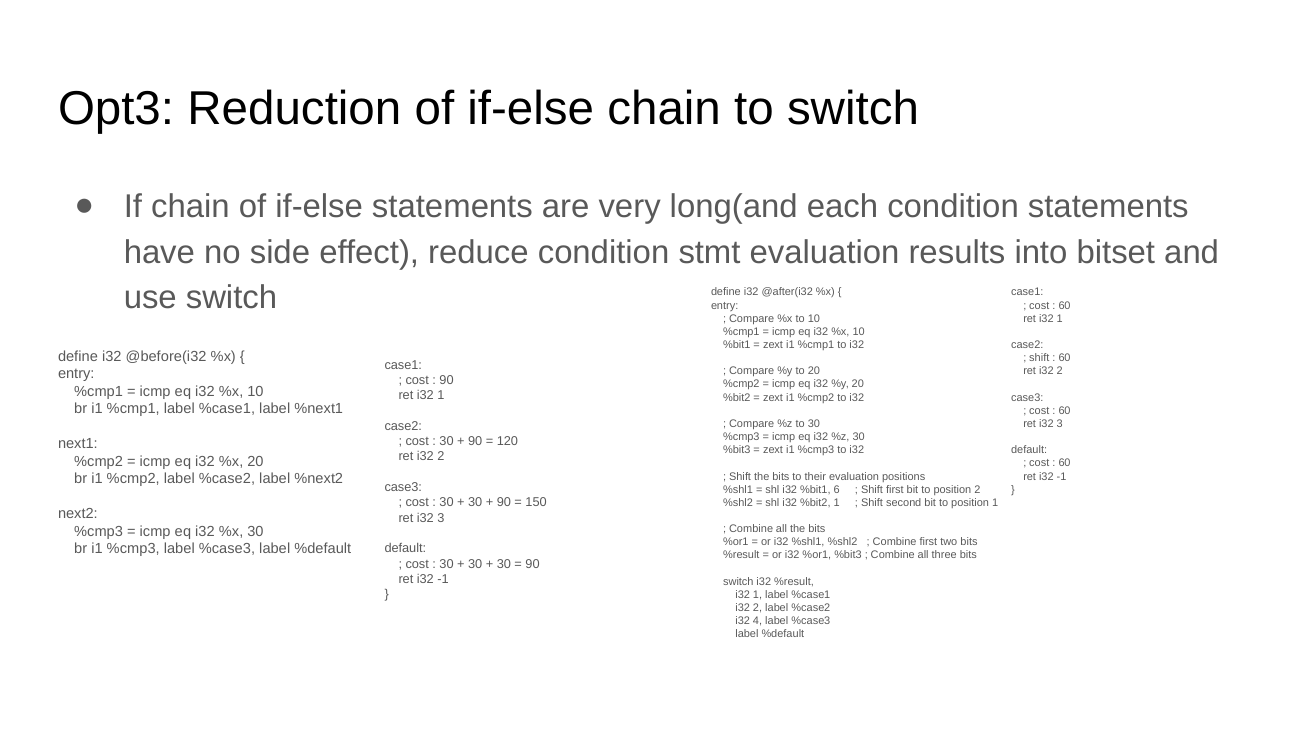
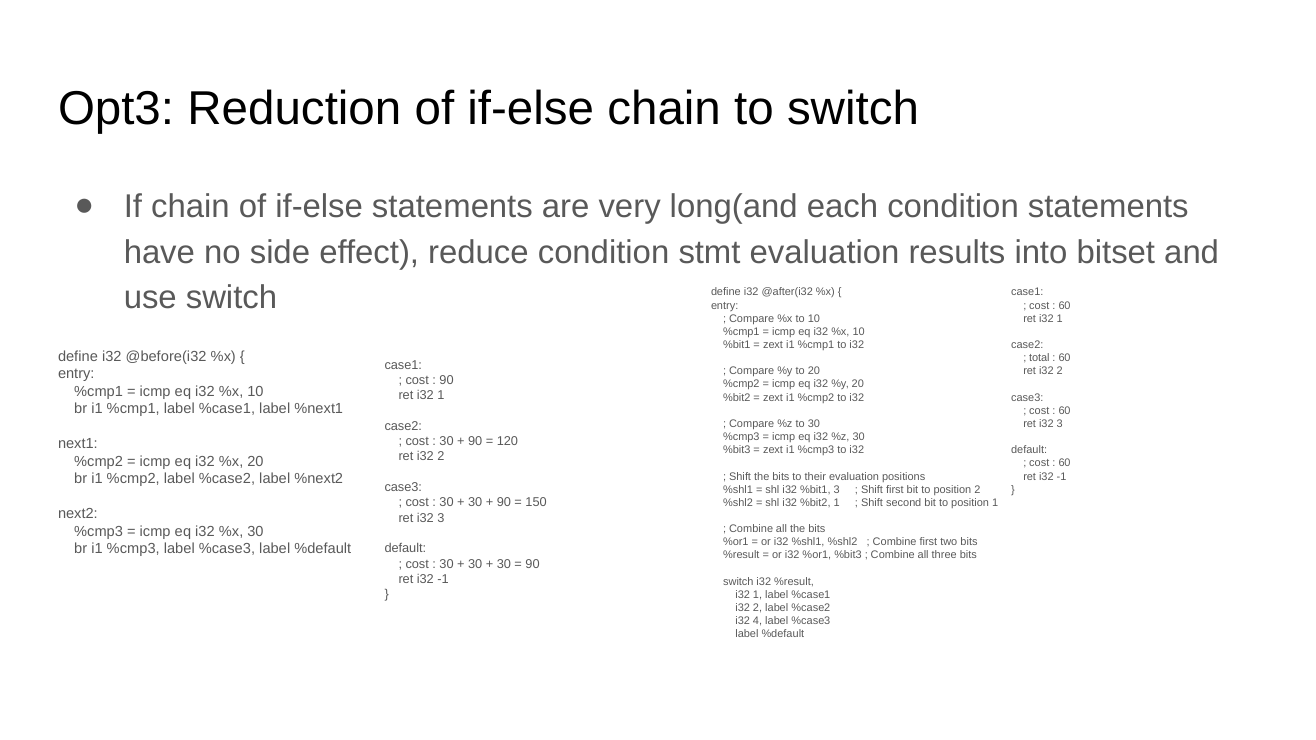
shift at (1039, 358): shift -> total
%bit1 6: 6 -> 3
